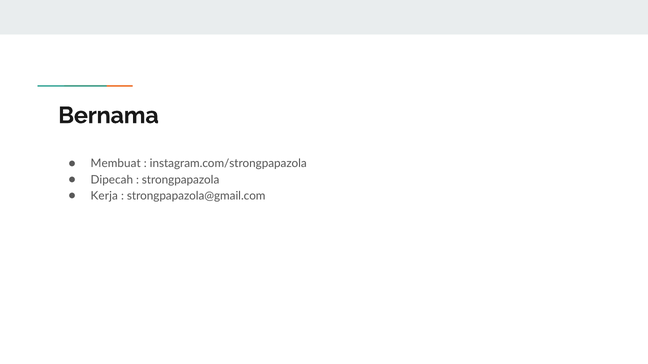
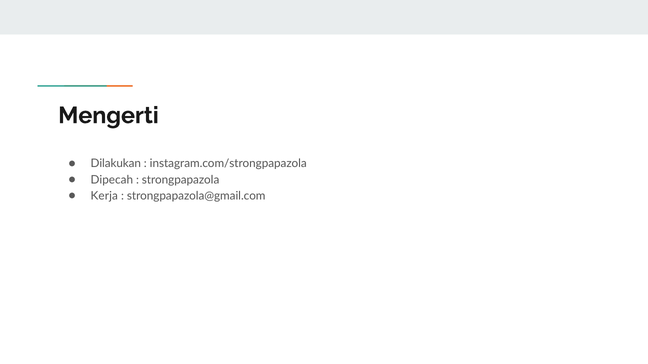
Bernama: Bernama -> Mengerti
Membuat: Membuat -> Dilakukan
